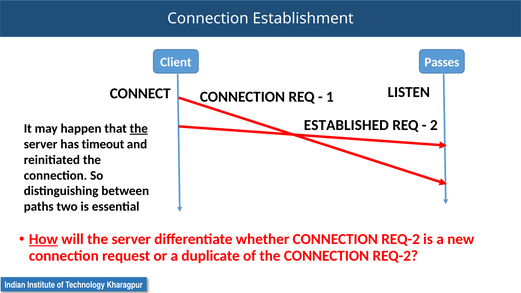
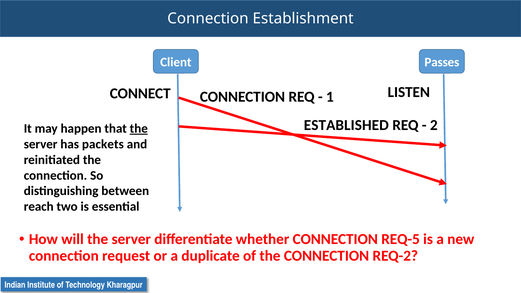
timeout: timeout -> packets
paths: paths -> reach
How underline: present -> none
whether CONNECTION REQ-2: REQ-2 -> REQ-5
